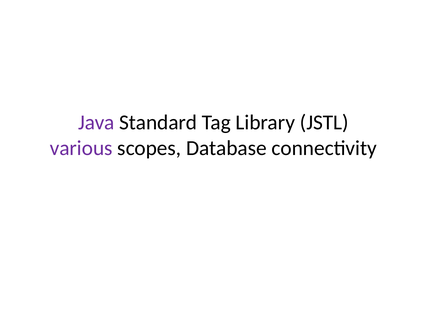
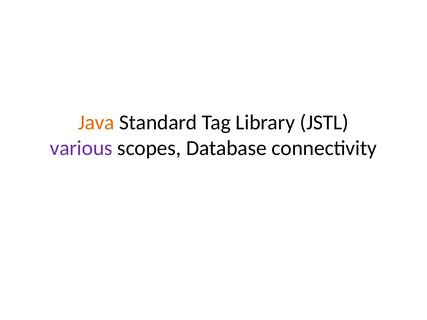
Java colour: purple -> orange
